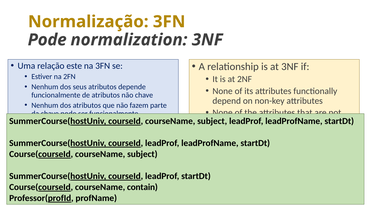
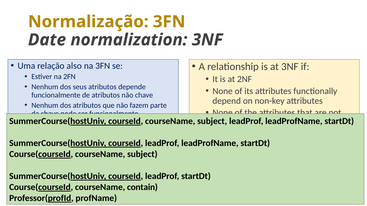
Pode at (47, 40): Pode -> Date
este: este -> also
